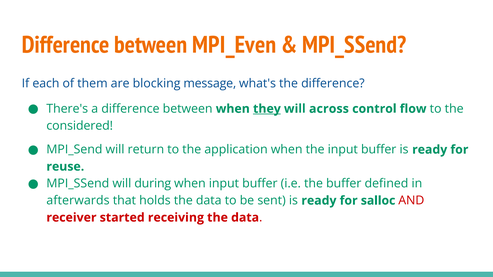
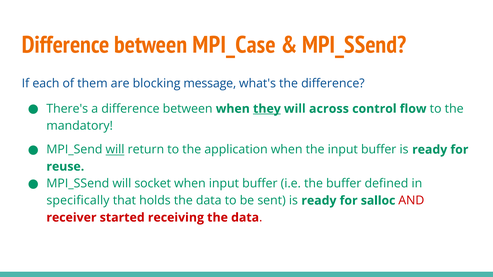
MPI_Even: MPI_Even -> MPI_Case
considered: considered -> mandatory
will at (115, 150) underline: none -> present
during: during -> socket
afterwards: afterwards -> specifically
